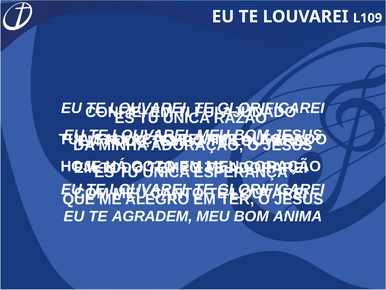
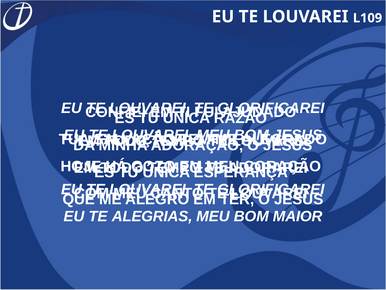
AGRADEM: AGRADEM -> ALEGRIAS
ANIMA: ANIMA -> MAIOR
